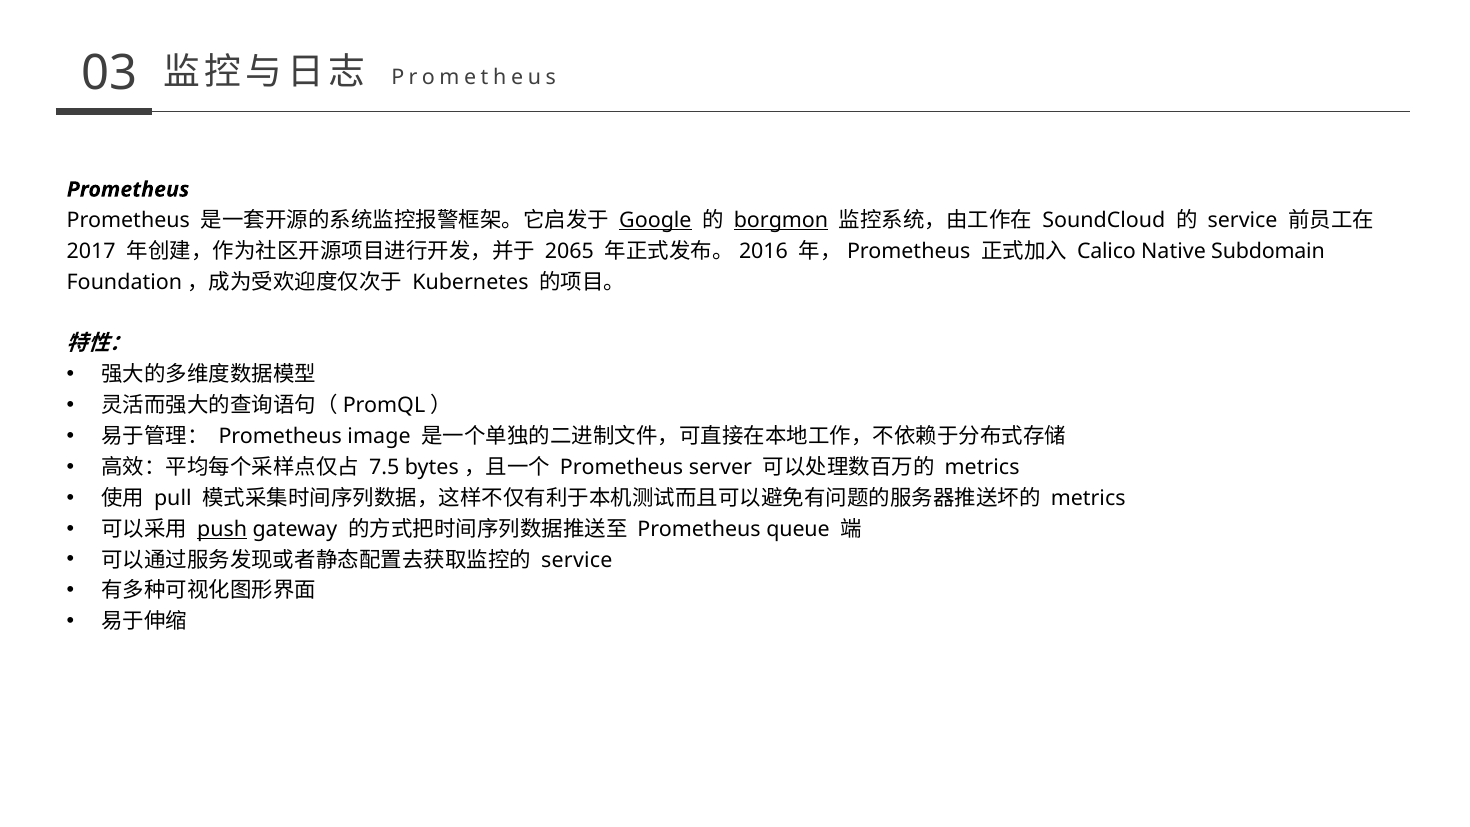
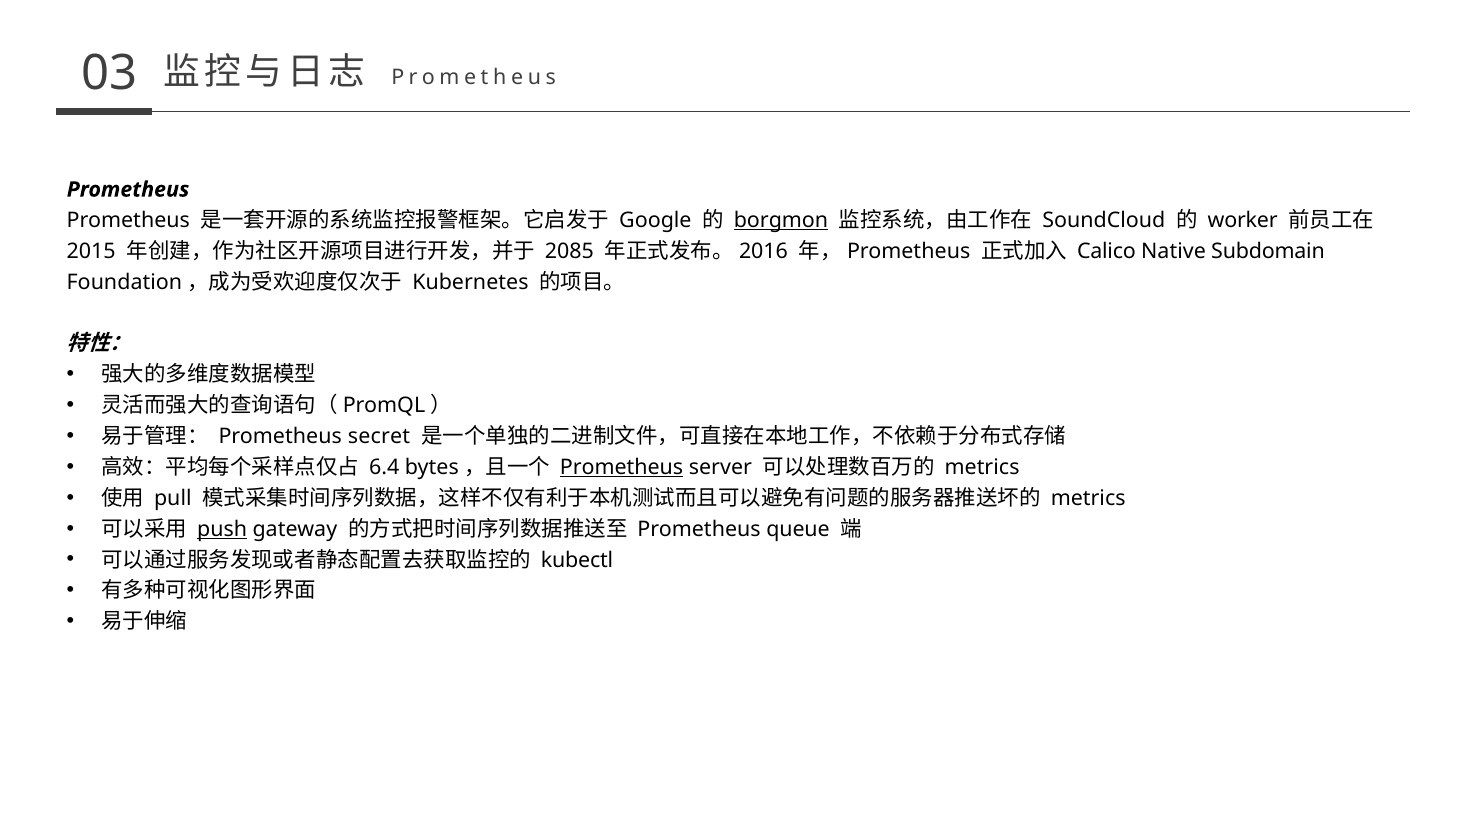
Google underline: present -> none
service at (1243, 220): service -> worker
2017: 2017 -> 2015
2065: 2065 -> 2085
image: image -> secret
7.5: 7.5 -> 6.4
Prometheus at (622, 467) underline: none -> present
service at (577, 560): service -> kubectl
